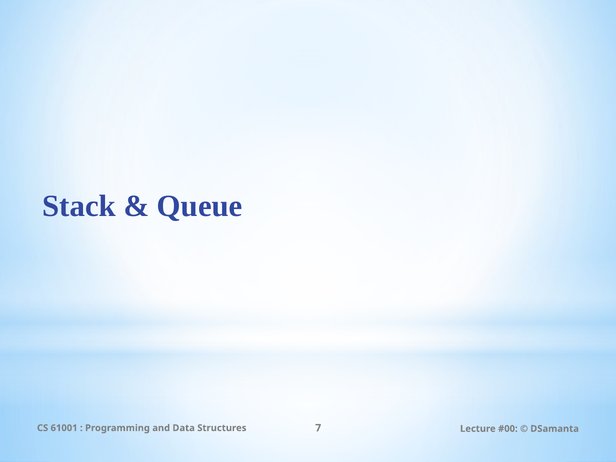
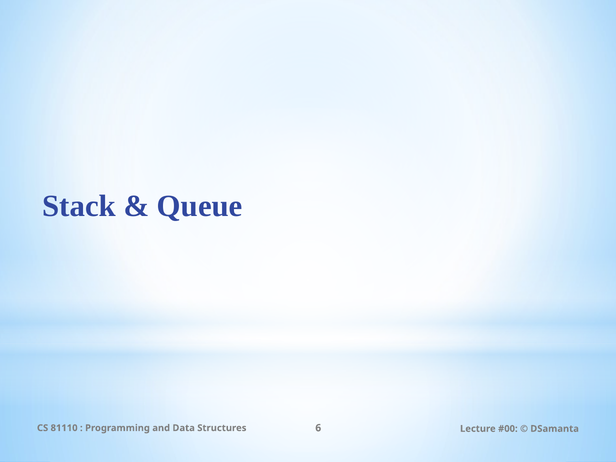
61001: 61001 -> 81110
7: 7 -> 6
